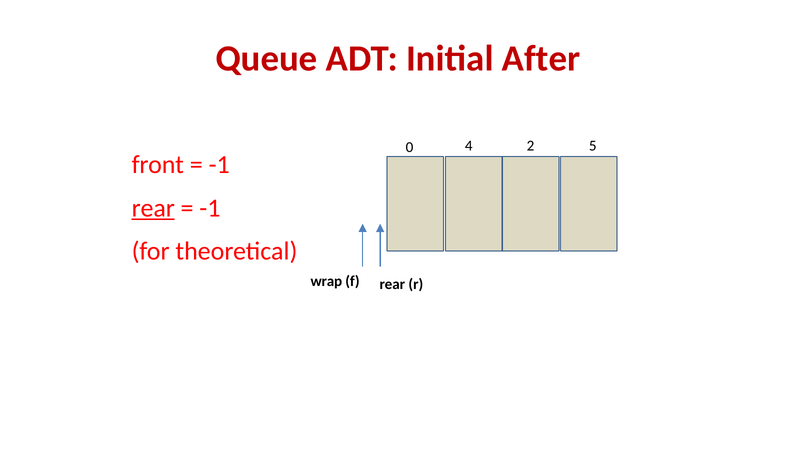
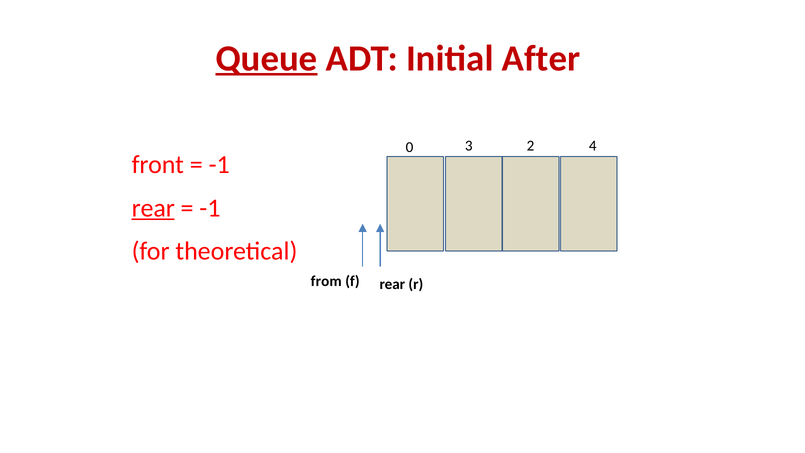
Queue underline: none -> present
4: 4 -> 3
5: 5 -> 4
wrap: wrap -> from
